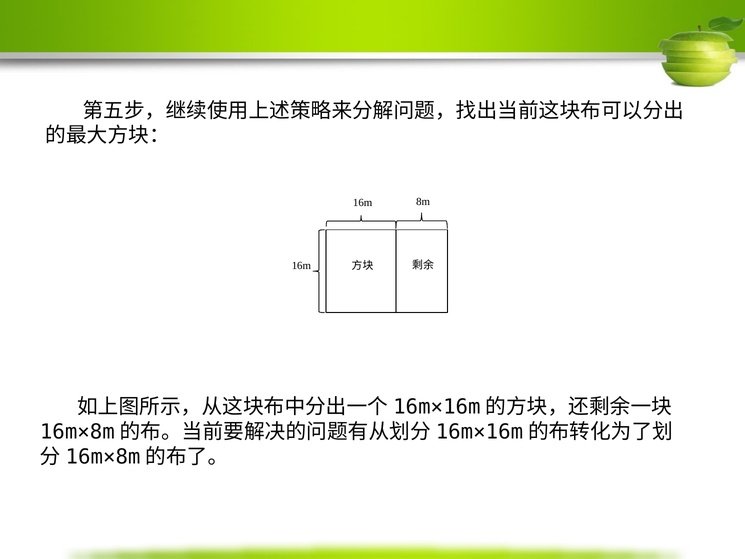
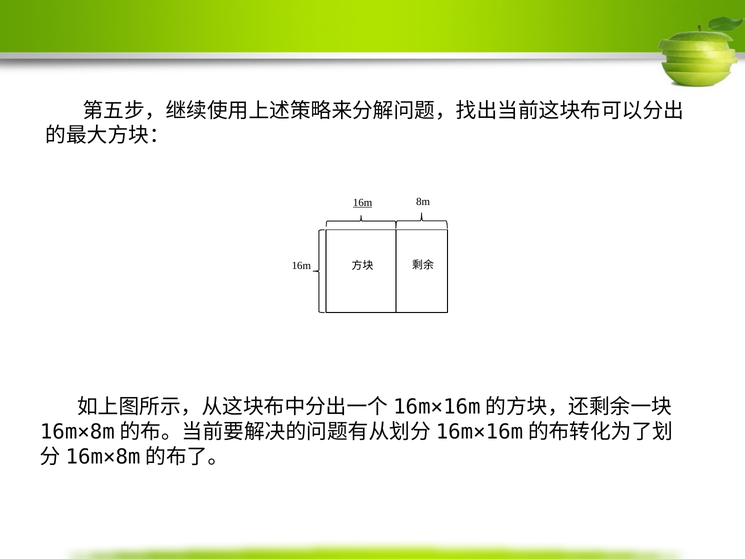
16m at (363, 203) underline: none -> present
